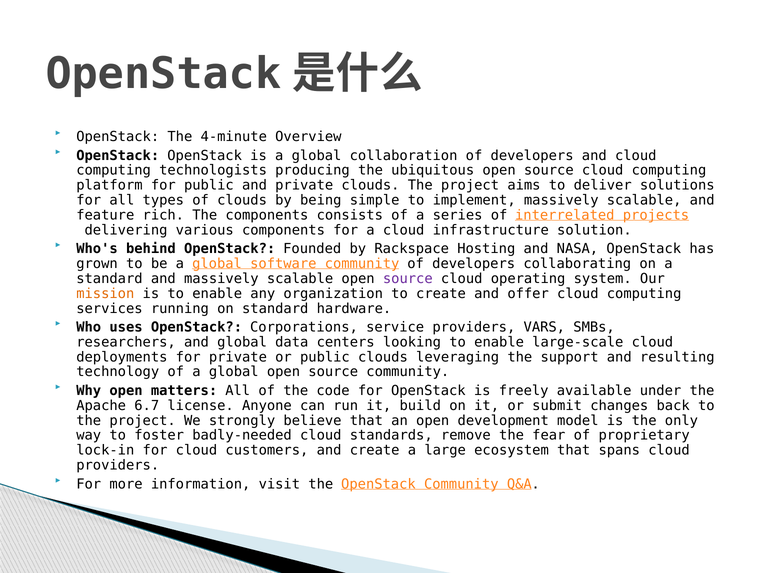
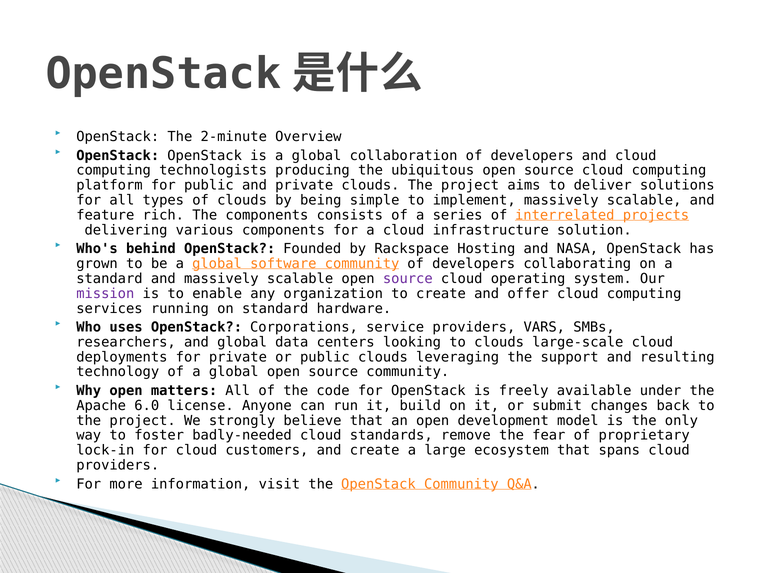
4-minute: 4-minute -> 2-minute
mission colour: orange -> purple
looking to enable: enable -> clouds
6.7: 6.7 -> 6.0
